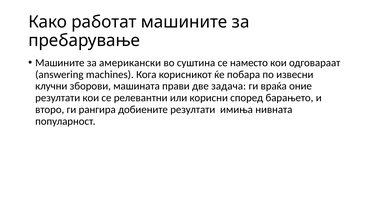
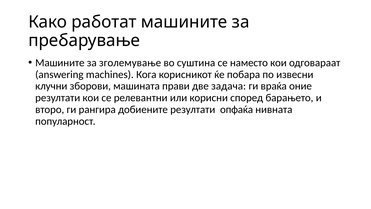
американски: американски -> зголемување
имиња: имиња -> опфаќа
